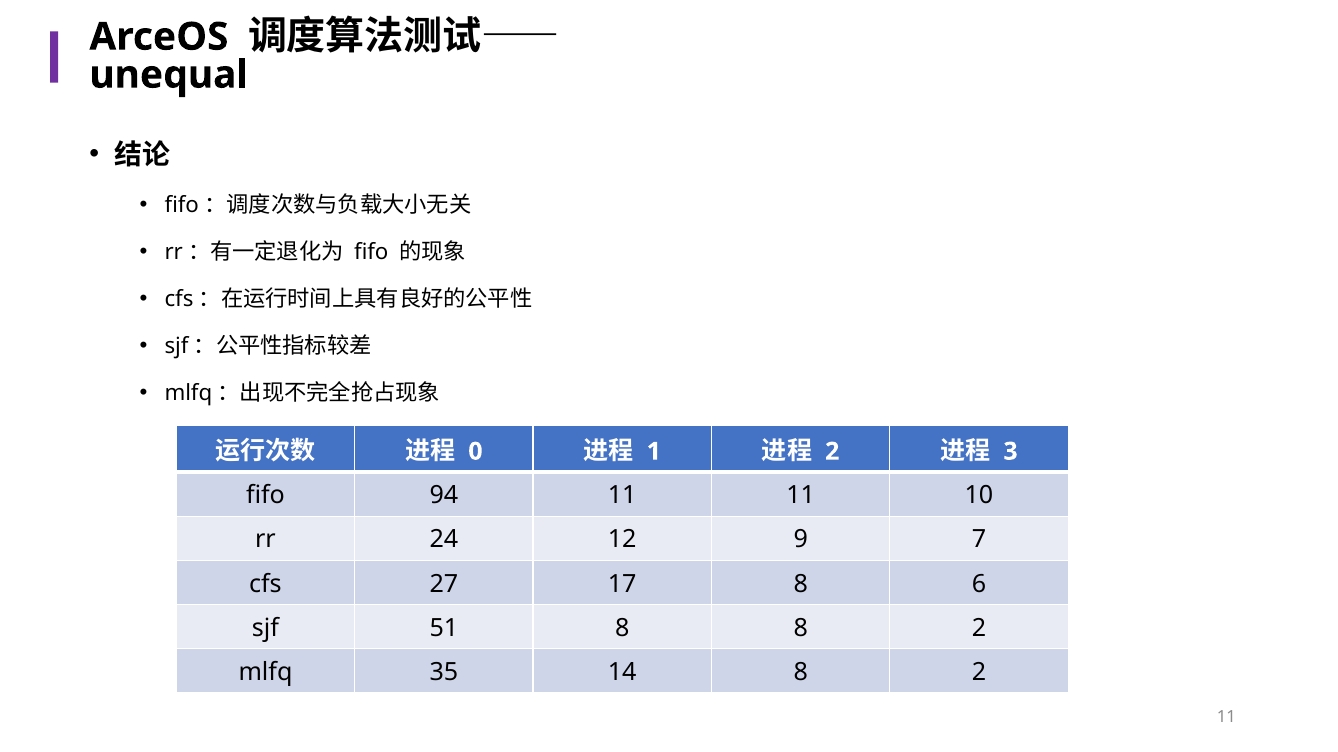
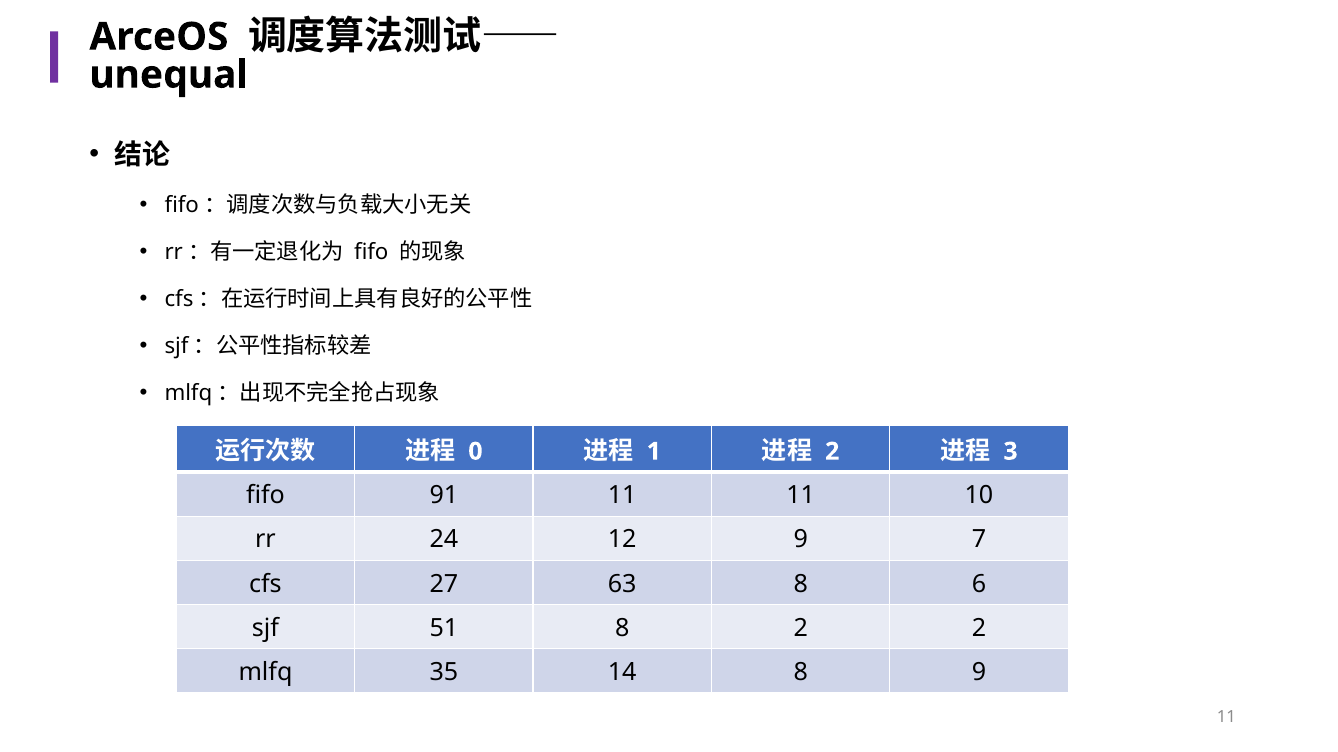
94: 94 -> 91
17: 17 -> 63
8 8: 8 -> 2
14 8 2: 2 -> 9
